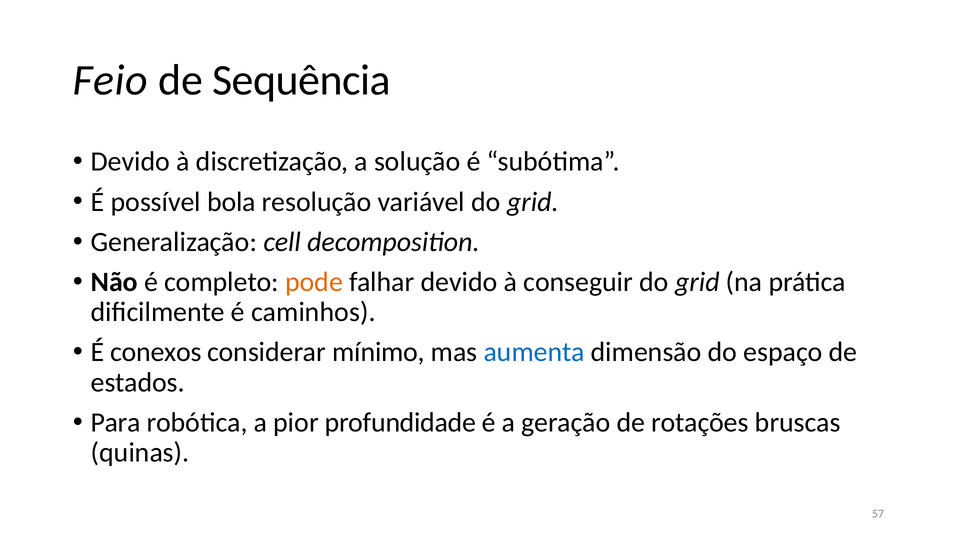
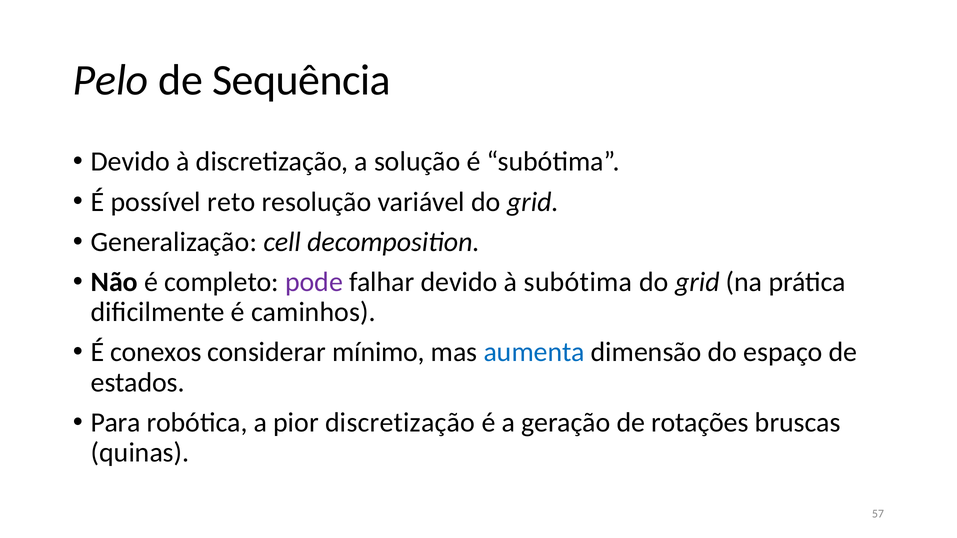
Feio: Feio -> Pelo
bola: bola -> reto
pode colour: orange -> purple
à conseguir: conseguir -> subótima
pior profundidade: profundidade -> discretização
